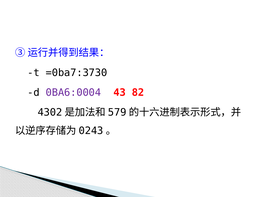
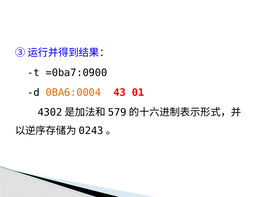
=0ba7:3730: =0ba7:3730 -> =0ba7:0900
0BA6:0004 colour: purple -> orange
82: 82 -> 01
